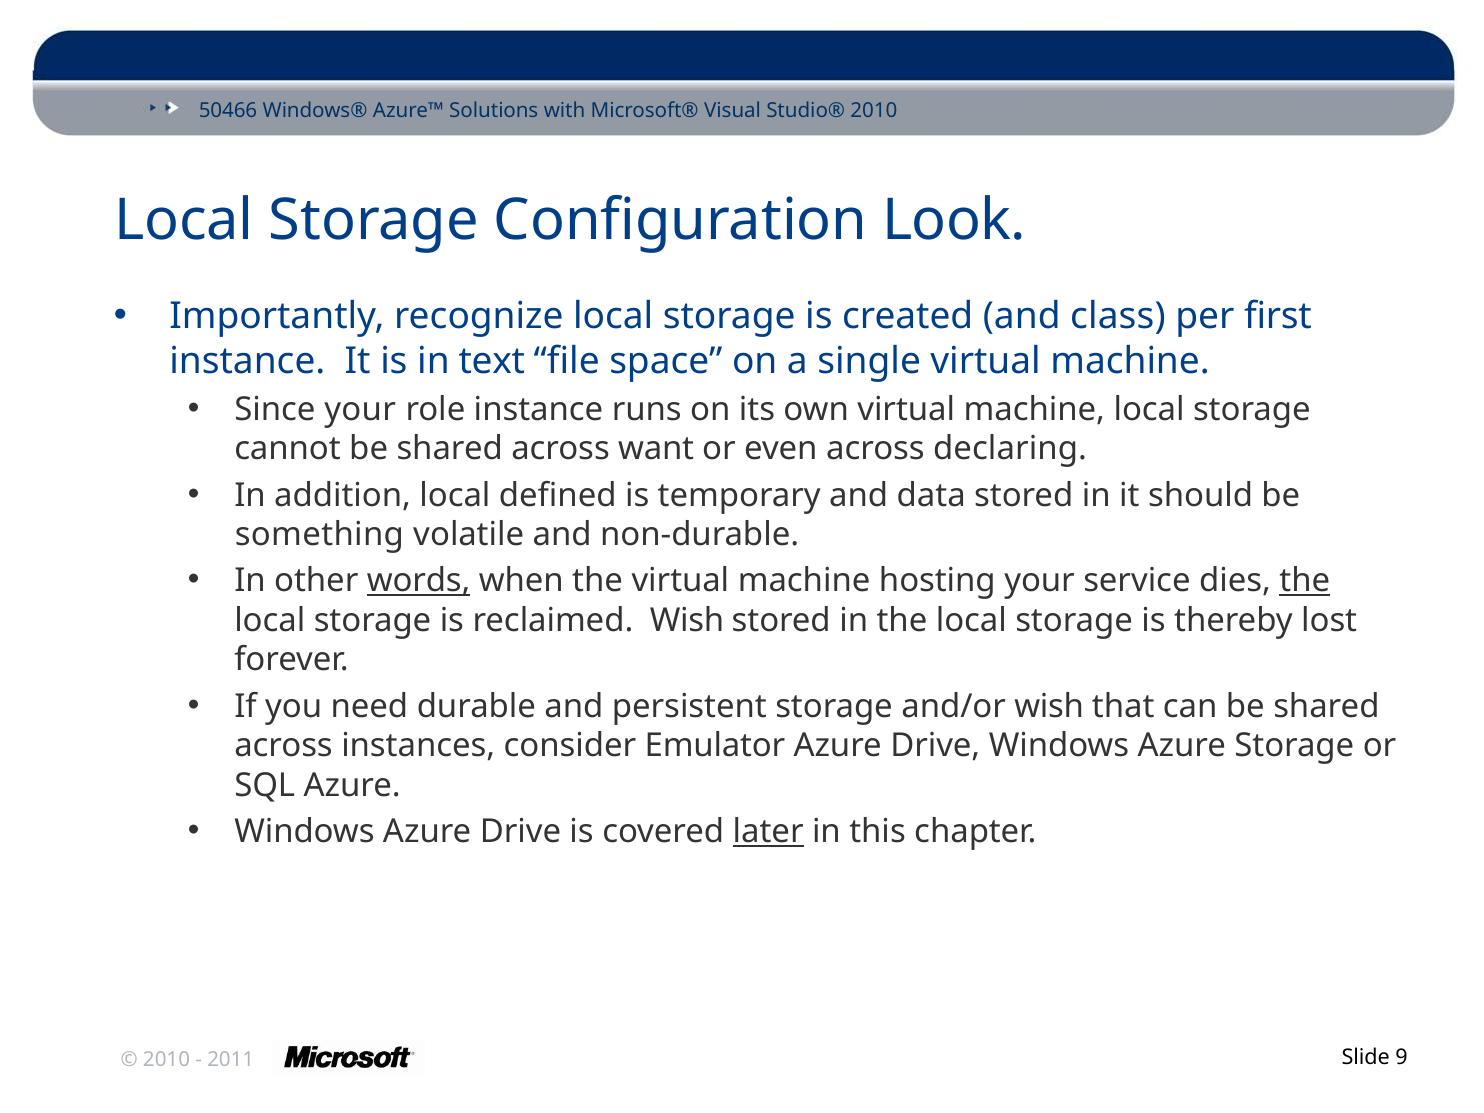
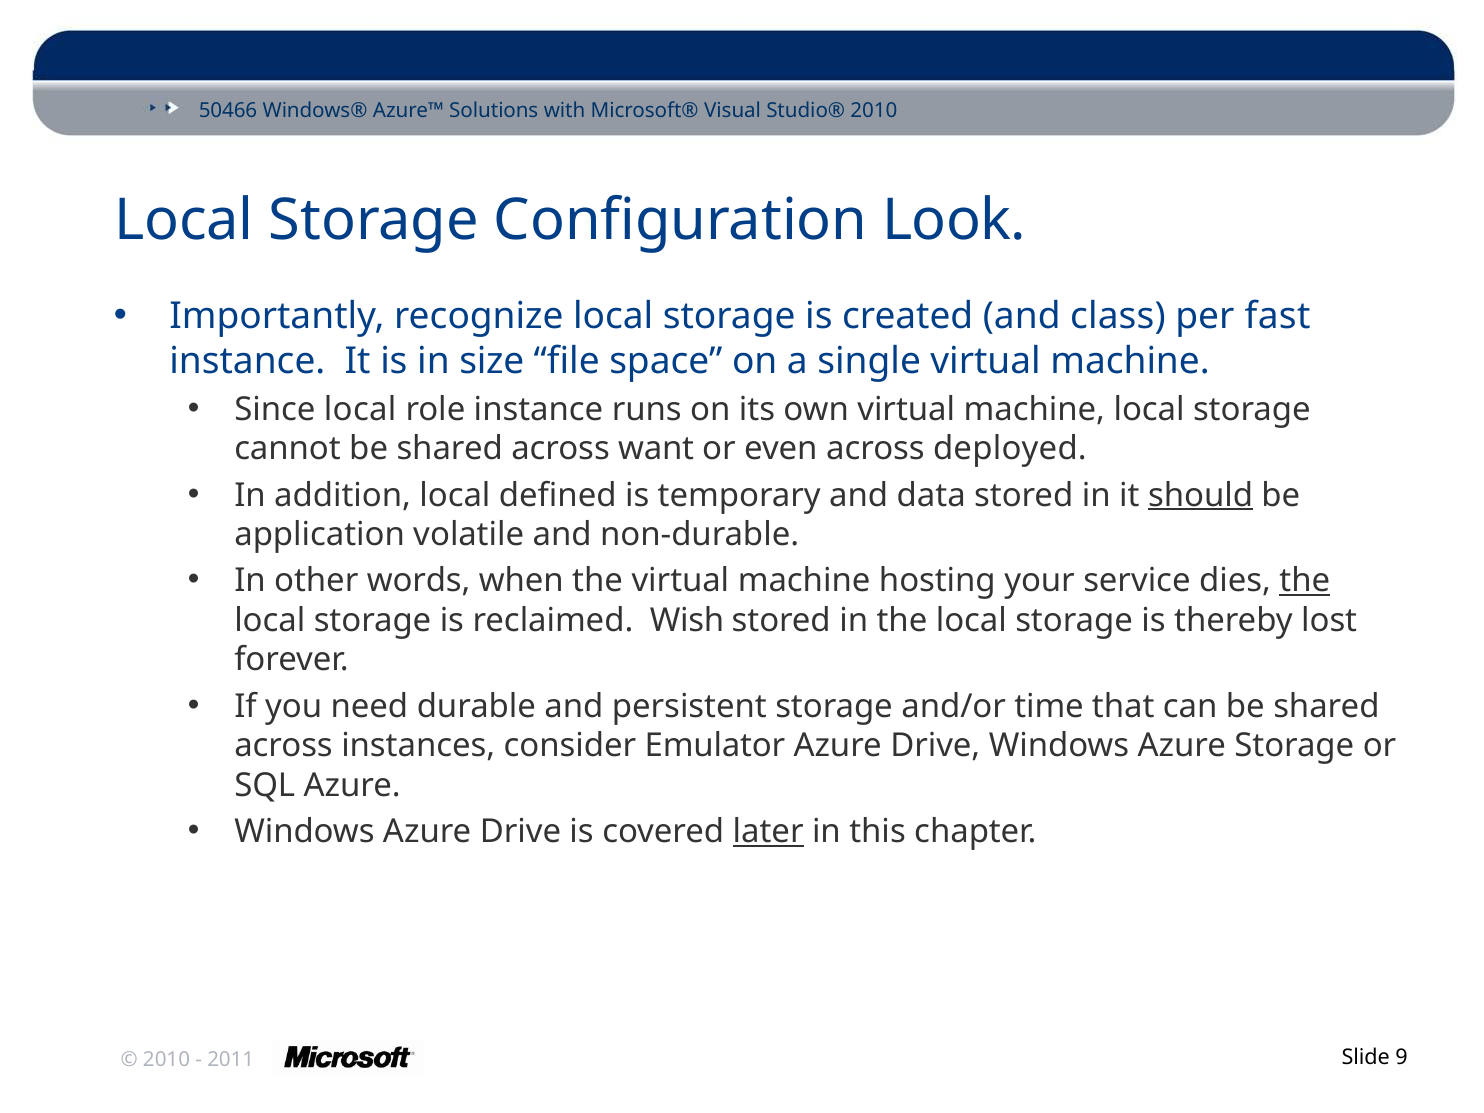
first: first -> fast
text: text -> size
Since your: your -> local
declaring: declaring -> deployed
should underline: none -> present
something: something -> application
words underline: present -> none
and/or wish: wish -> time
